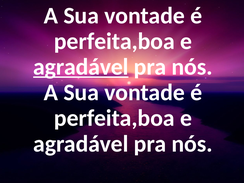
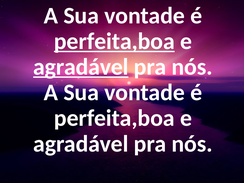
perfeita,boa at (114, 41) underline: none -> present
